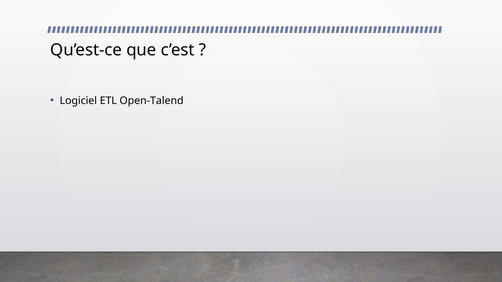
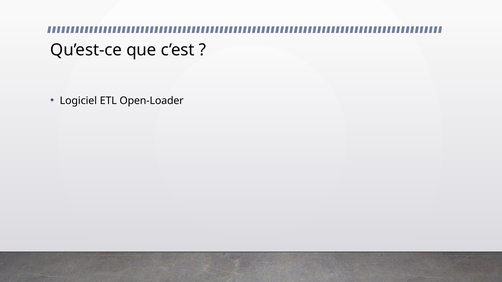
Open-Talend: Open-Talend -> Open-Loader
